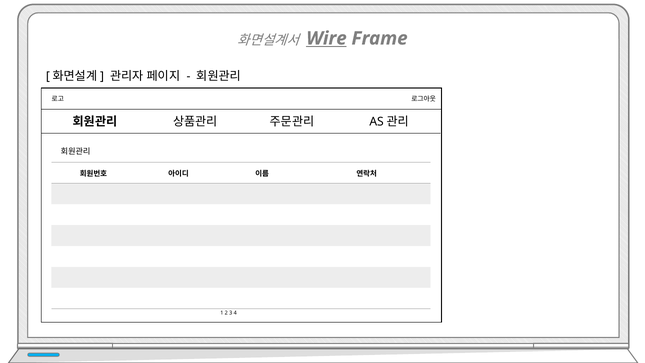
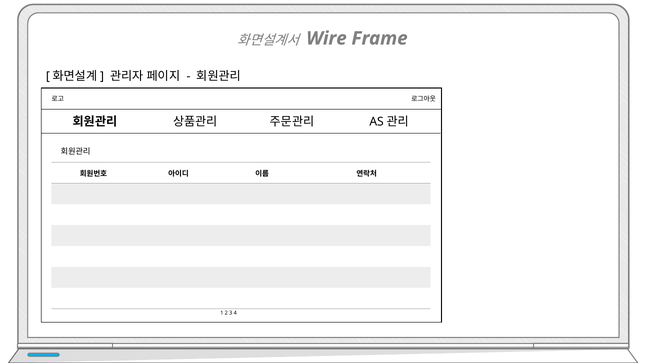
Wire underline: present -> none
